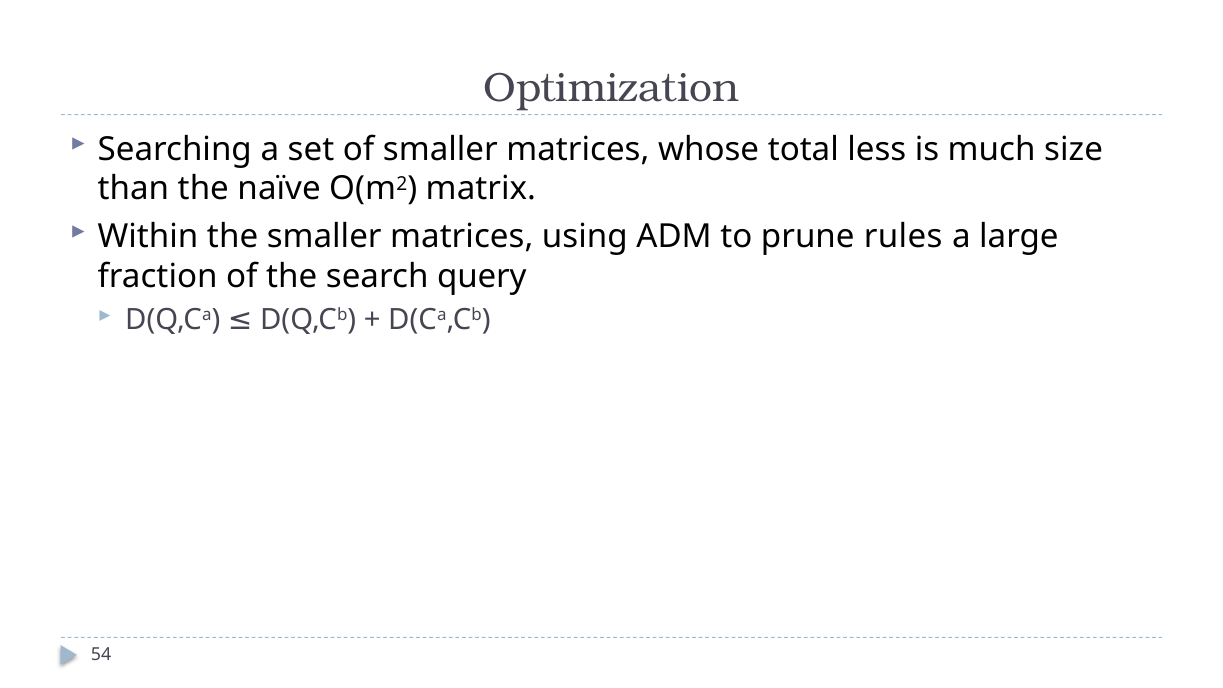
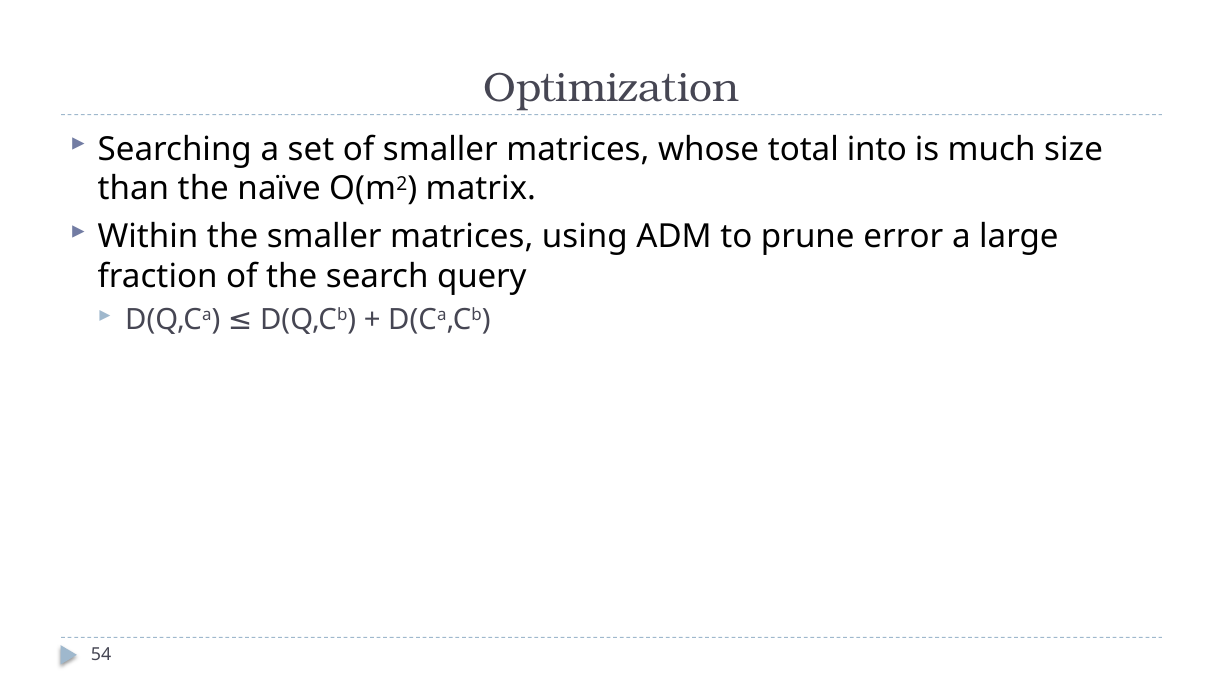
less: less -> into
rules: rules -> error
